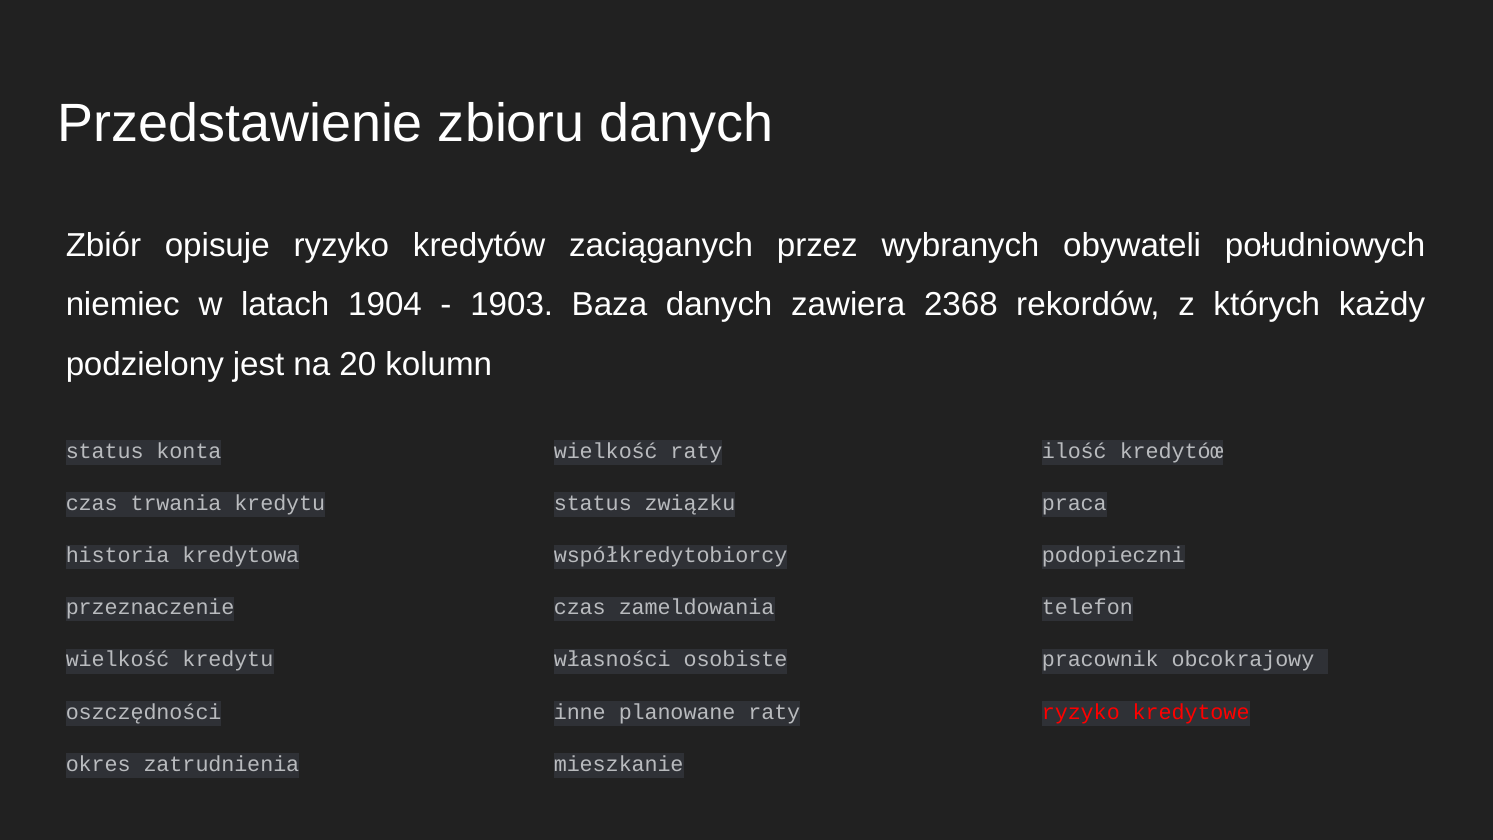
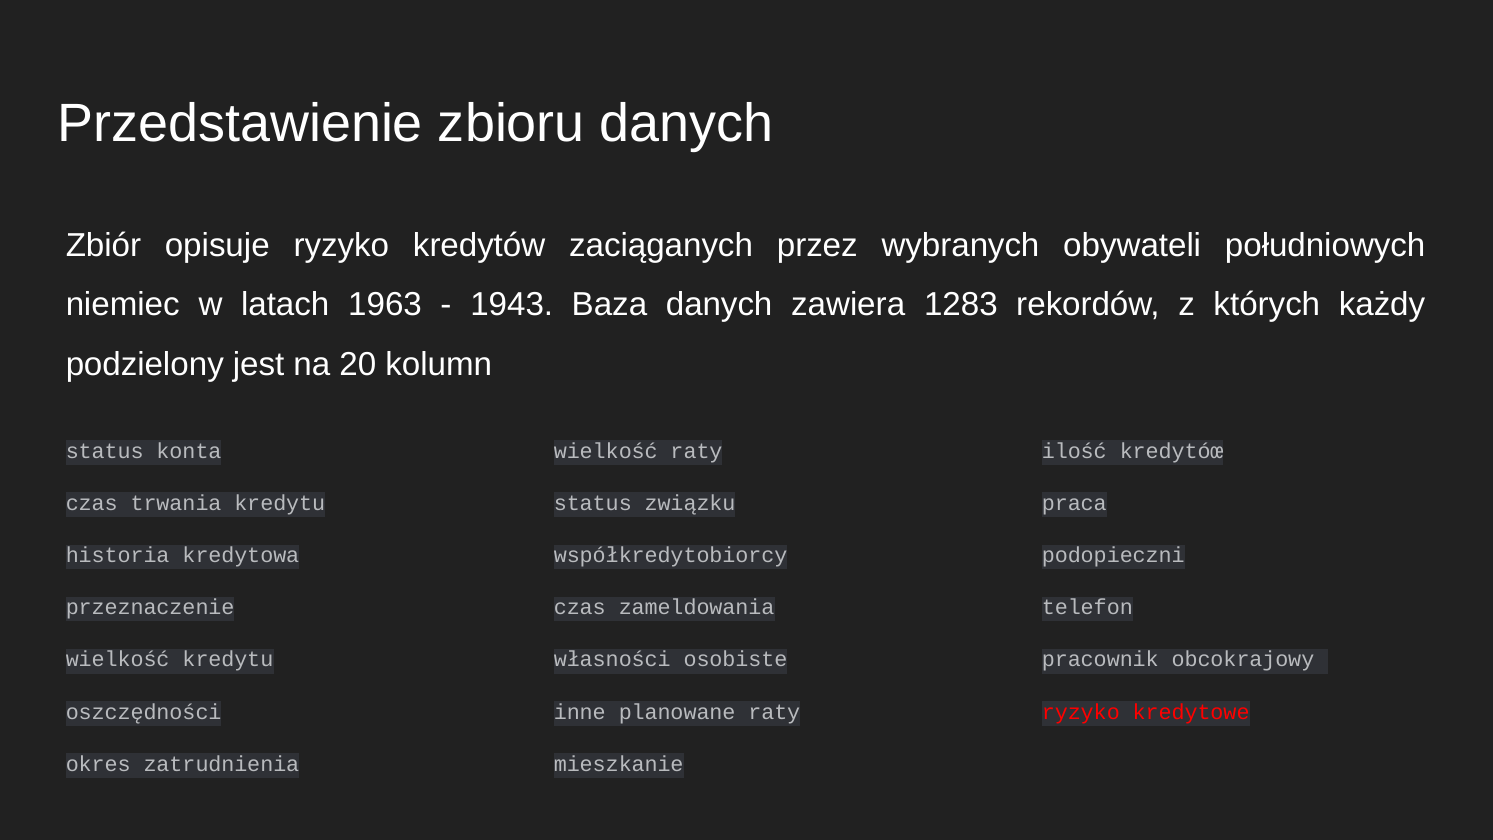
1904: 1904 -> 1963
1903: 1903 -> 1943
2368: 2368 -> 1283
